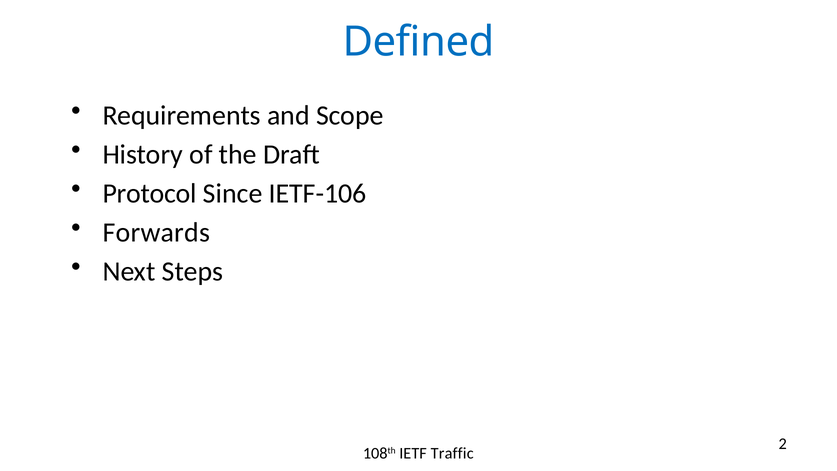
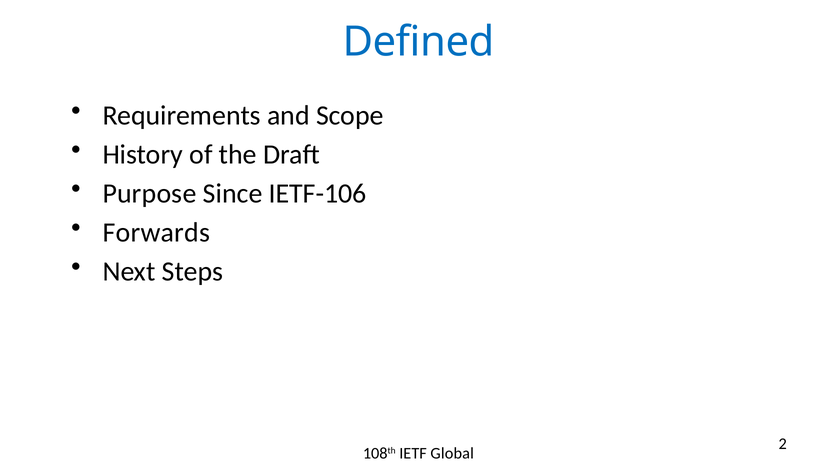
Protocol: Protocol -> Purpose
Traffic: Traffic -> Global
